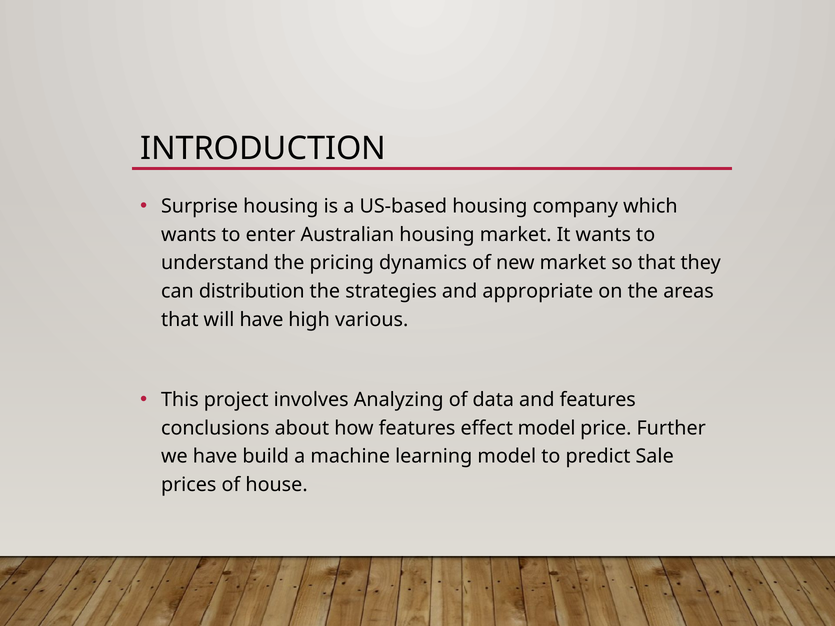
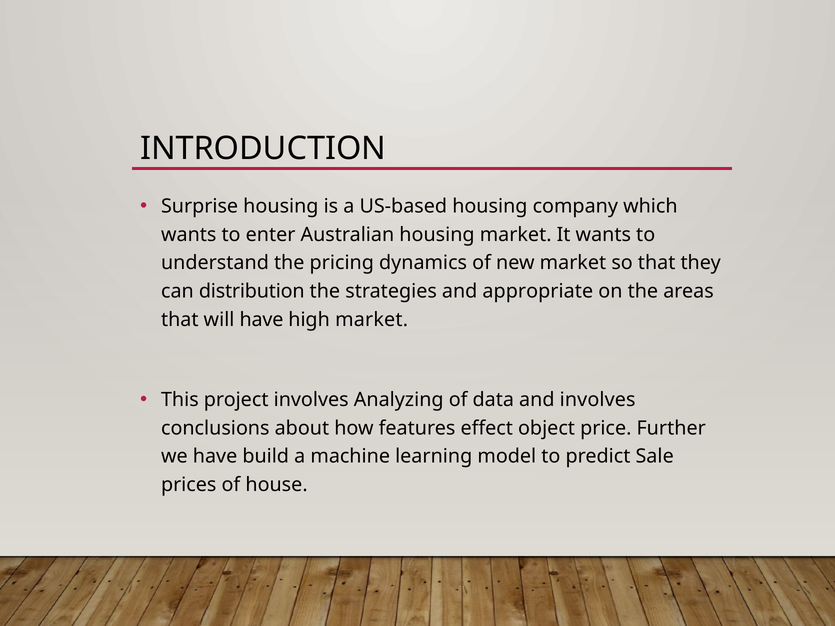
high various: various -> market
and features: features -> involves
effect model: model -> object
